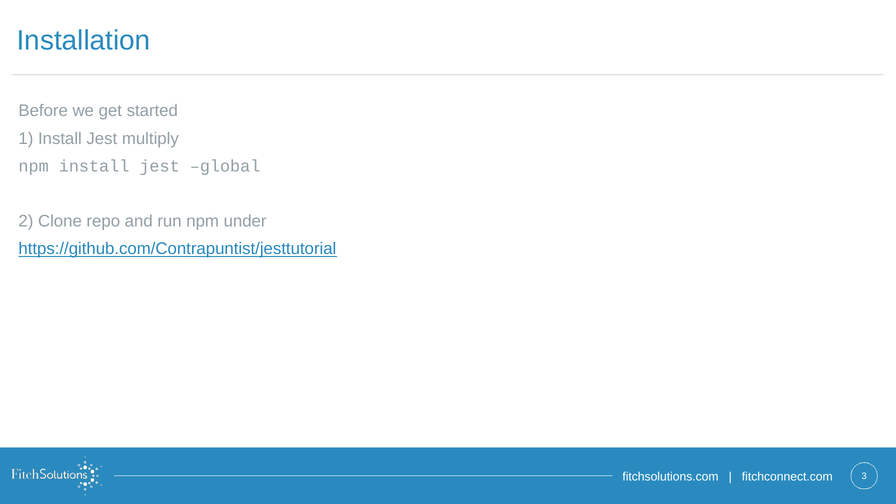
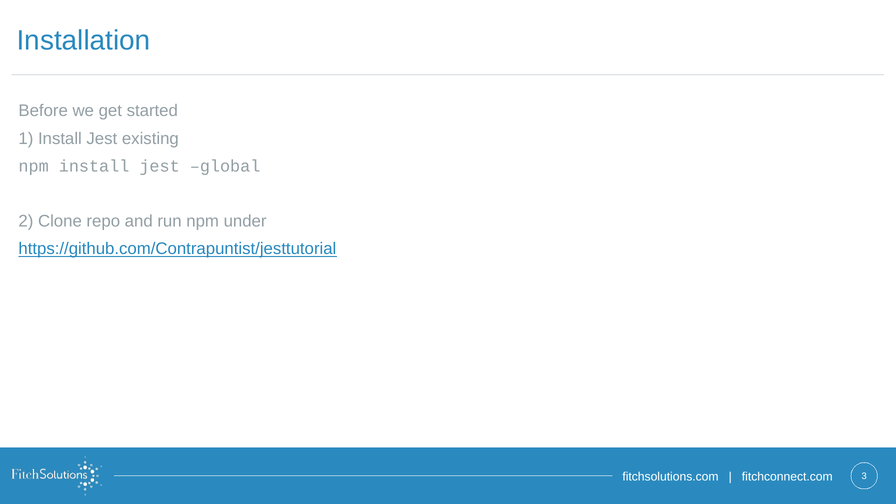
multiply: multiply -> existing
